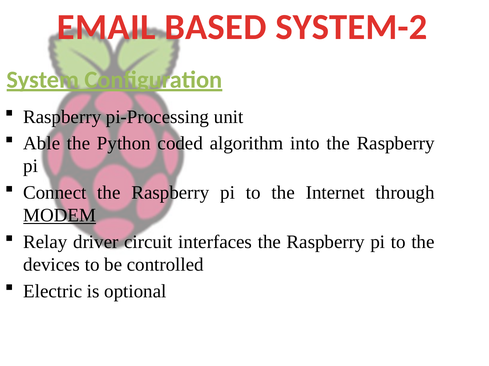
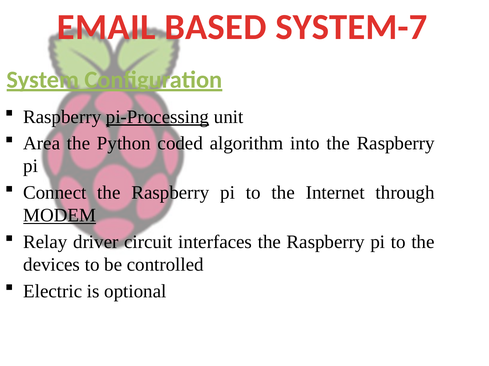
SYSTEM-2: SYSTEM-2 -> SYSTEM-7
pi-Processing underline: none -> present
Able: Able -> Area
